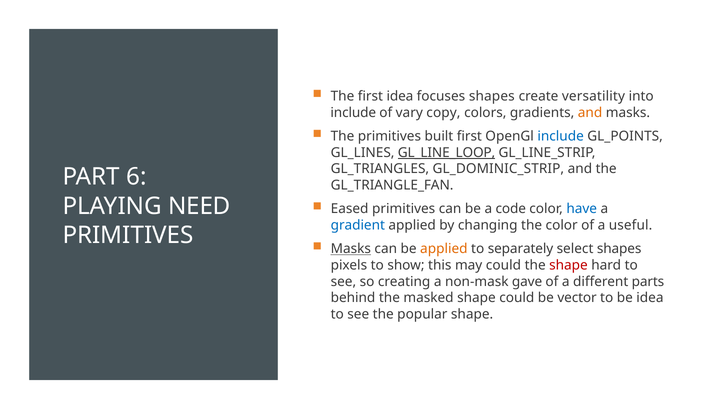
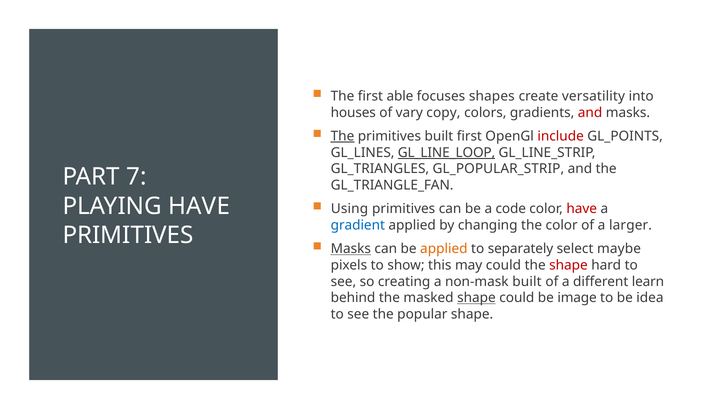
first idea: idea -> able
include at (353, 112): include -> houses
and at (590, 112) colour: orange -> red
The at (343, 136) underline: none -> present
include at (561, 136) colour: blue -> red
GL_DOMINIC_STRIP: GL_DOMINIC_STRIP -> GL_POPULAR_STRIP
6: 6 -> 7
PLAYING NEED: NEED -> HAVE
Eased: Eased -> Using
have at (582, 209) colour: blue -> red
useful: useful -> larger
select shapes: shapes -> maybe
non-mask gave: gave -> built
parts: parts -> learn
shape at (476, 298) underline: none -> present
vector: vector -> image
